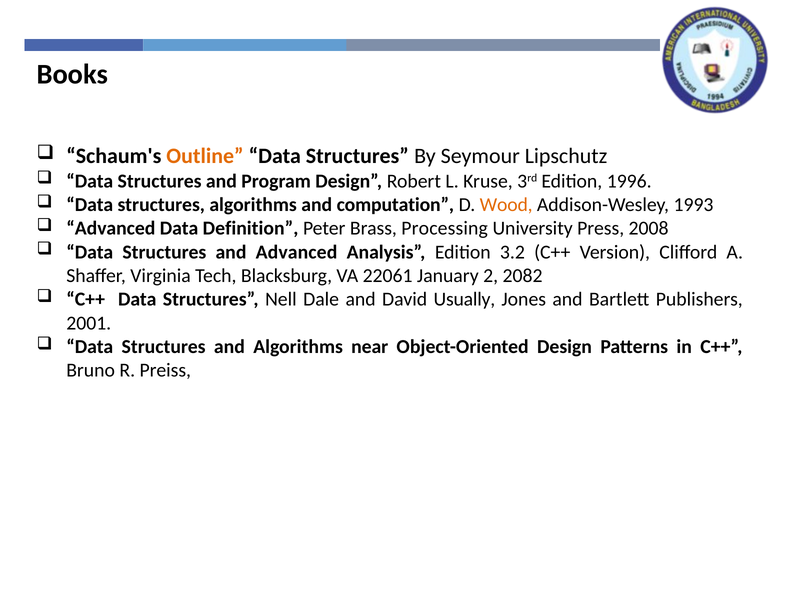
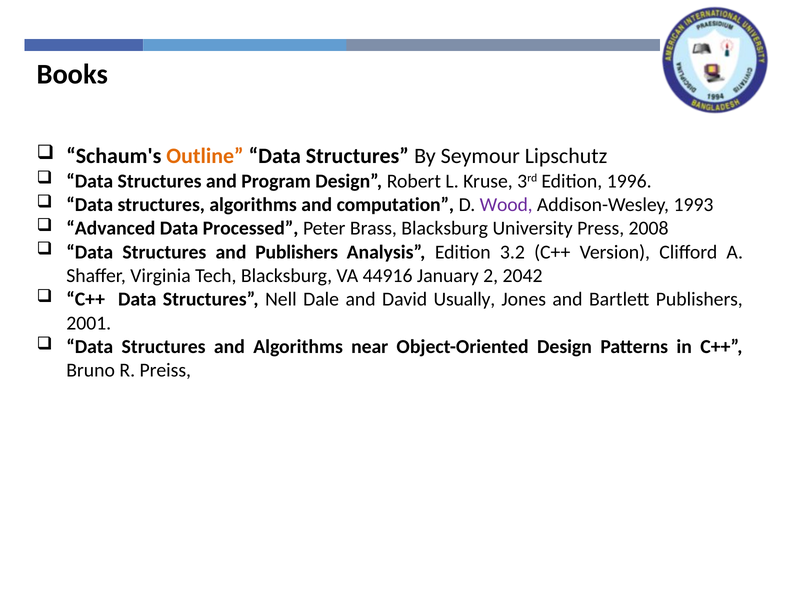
Wood colour: orange -> purple
Definition: Definition -> Processed
Brass Processing: Processing -> Blacksburg
and Advanced: Advanced -> Publishers
22061: 22061 -> 44916
2082: 2082 -> 2042
